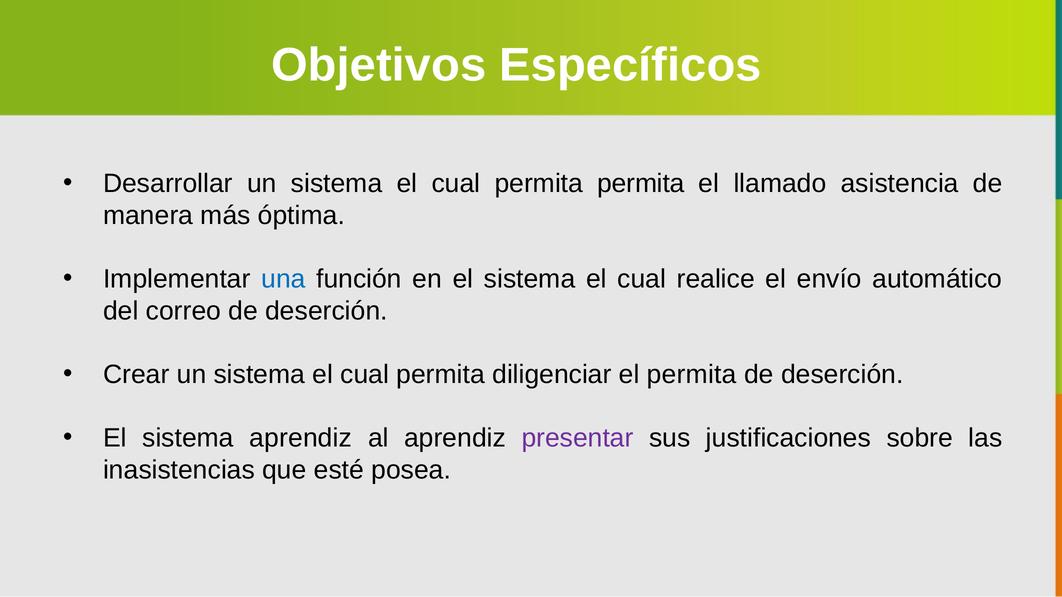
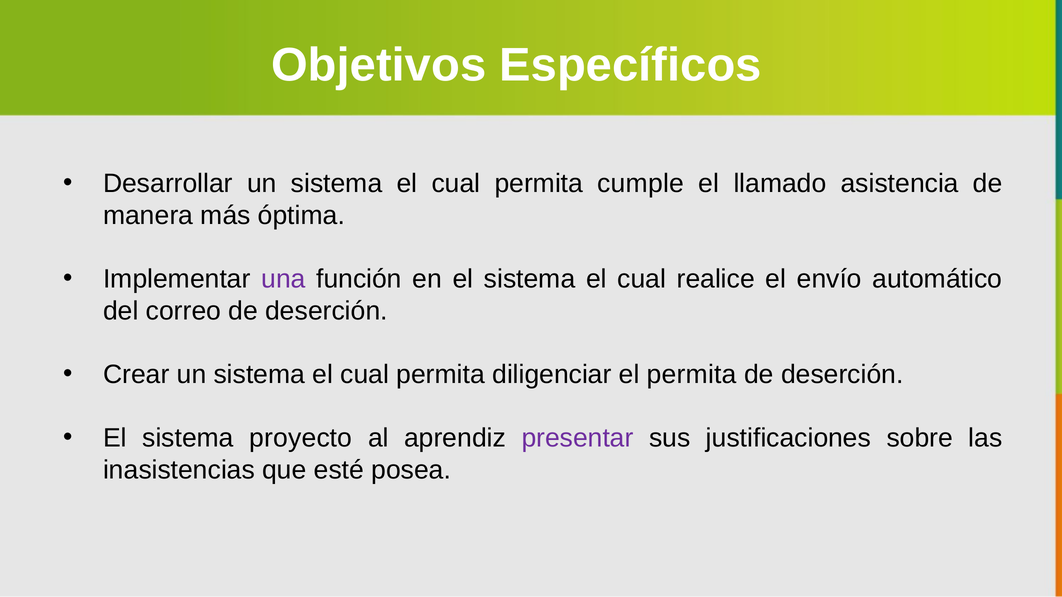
permita permita: permita -> cumple
una colour: blue -> purple
sistema aprendiz: aprendiz -> proyecto
